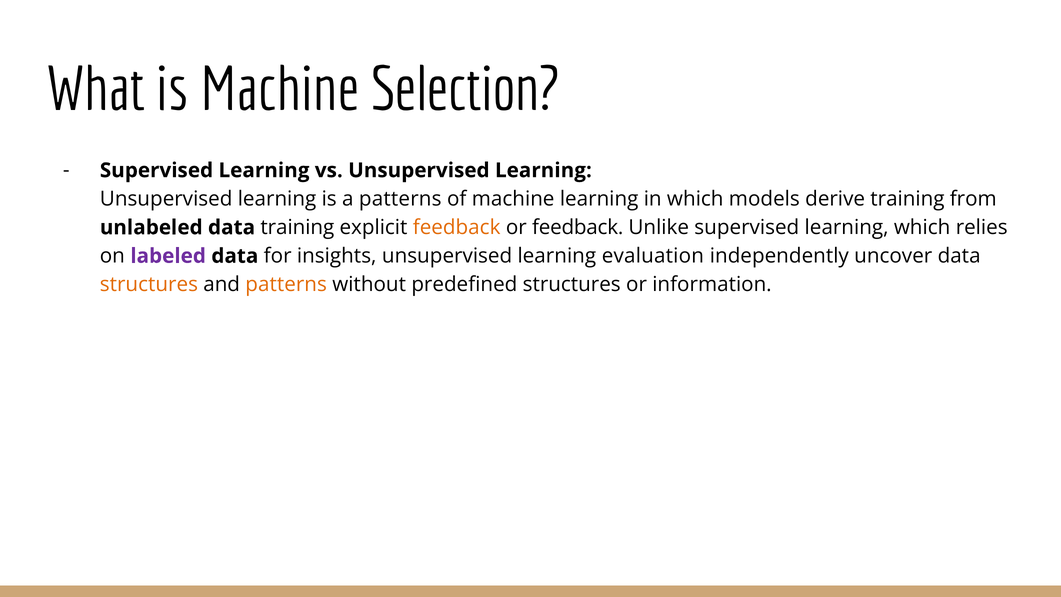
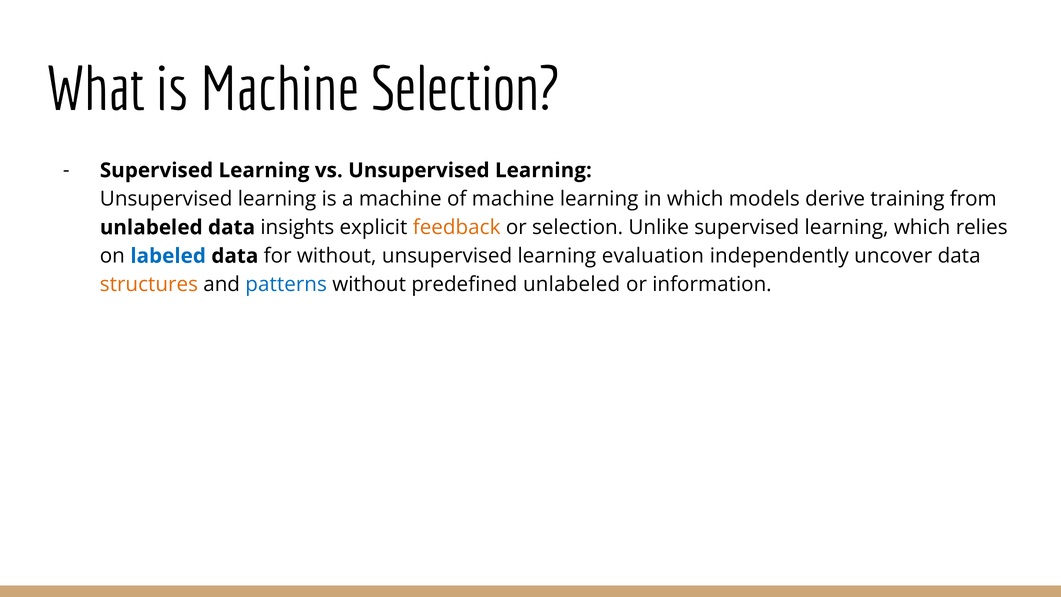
a patterns: patterns -> machine
data training: training -> insights
or feedback: feedback -> selection
labeled colour: purple -> blue
for insights: insights -> without
patterns at (286, 284) colour: orange -> blue
predefined structures: structures -> unlabeled
